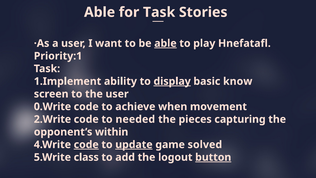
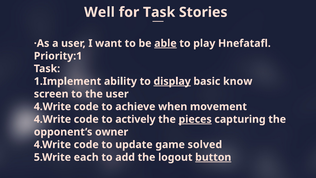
Able at (100, 12): Able -> Well
0.Write at (52, 107): 0.Write -> 4.Write
2.Write at (52, 119): 2.Write -> 4.Write
needed: needed -> actively
pieces underline: none -> present
within: within -> owner
code at (86, 144) underline: present -> none
update underline: present -> none
class: class -> each
